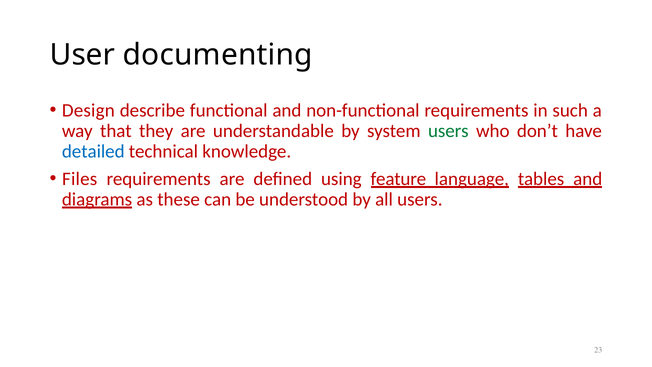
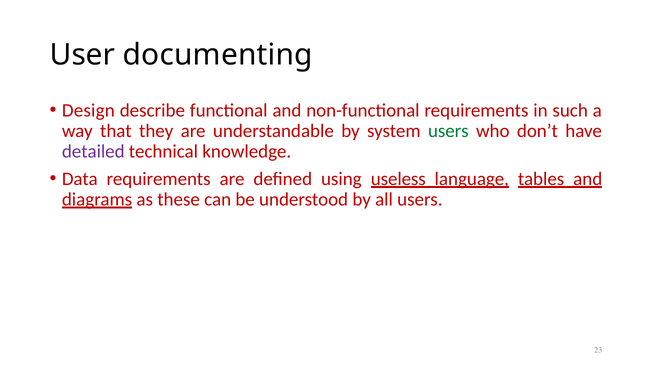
detailed colour: blue -> purple
Files: Files -> Data
feature: feature -> useless
